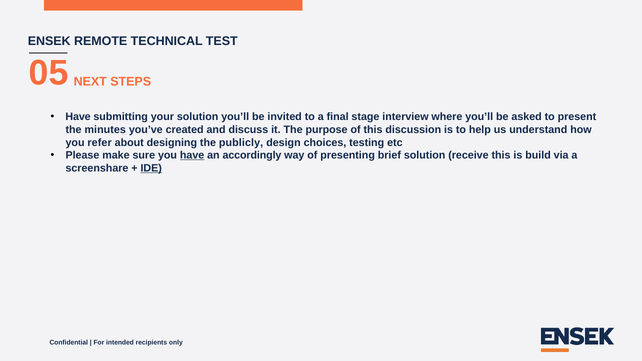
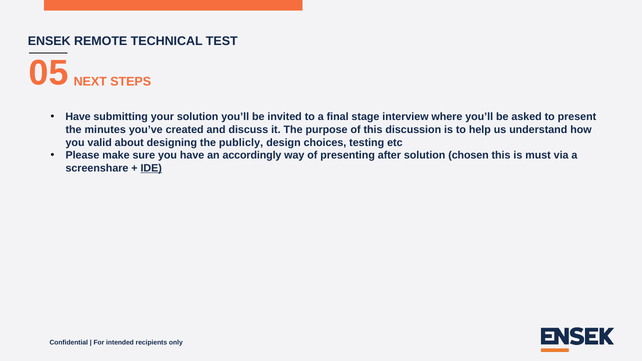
refer: refer -> valid
have at (192, 155) underline: present -> none
brief: brief -> after
receive: receive -> chosen
build: build -> must
